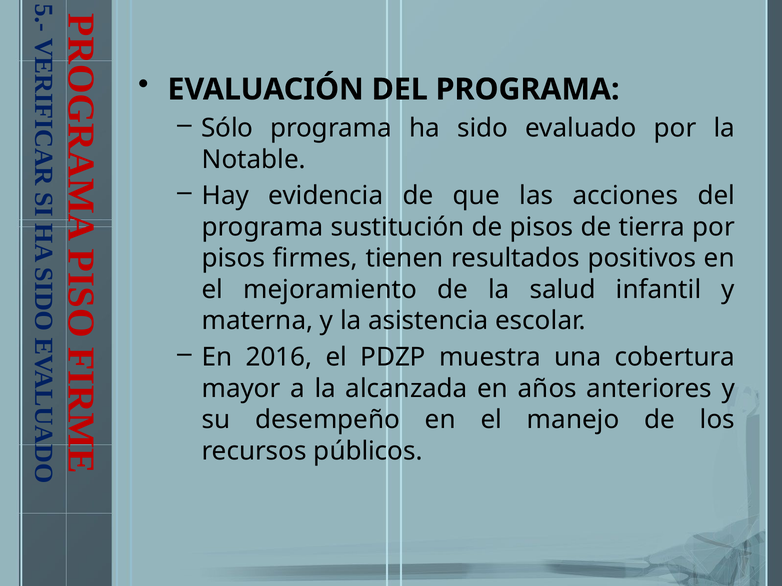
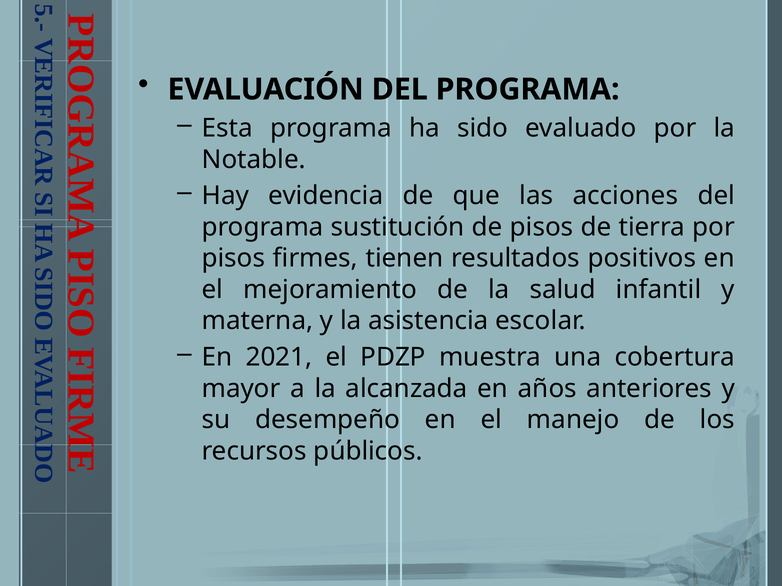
Sólo: Sólo -> Esta
2016: 2016 -> 2021
